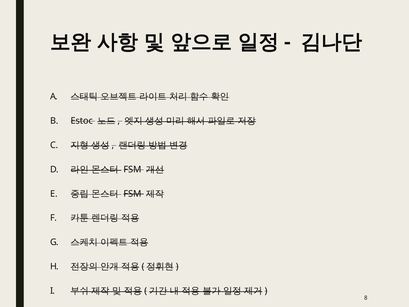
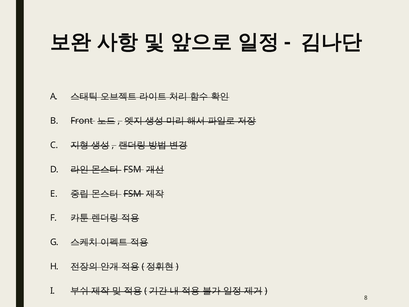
Estoc: Estoc -> Front
